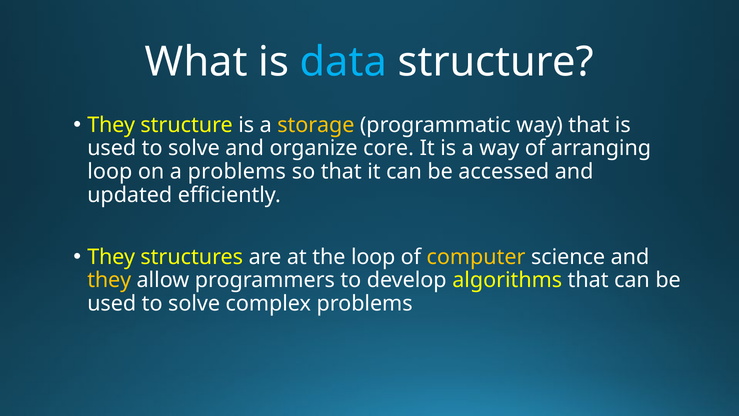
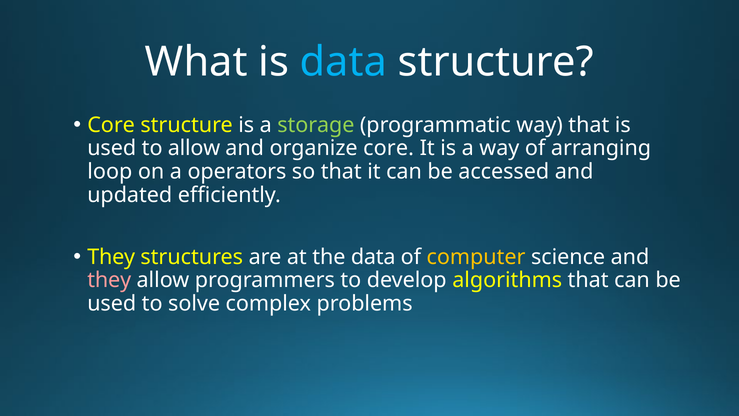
They at (111, 125): They -> Core
storage colour: yellow -> light green
solve at (194, 148): solve -> allow
a problems: problems -> operators
the loop: loop -> data
they at (109, 280) colour: yellow -> pink
